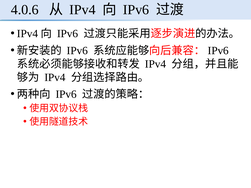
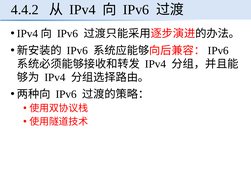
4.0.6: 4.0.6 -> 4.4.2
